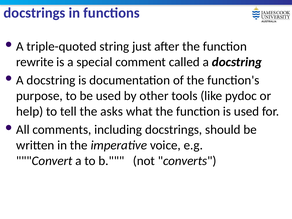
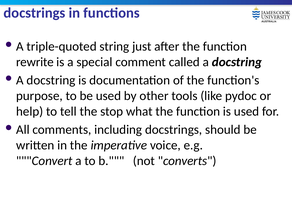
asks: asks -> stop
